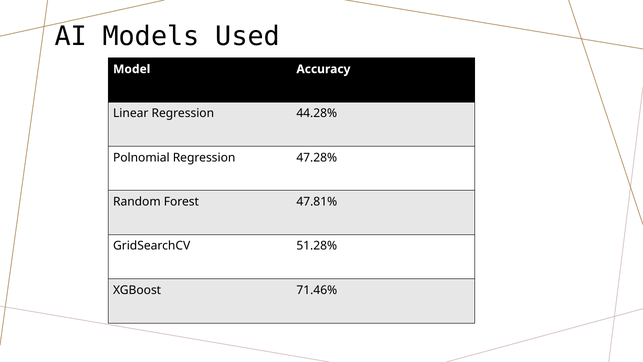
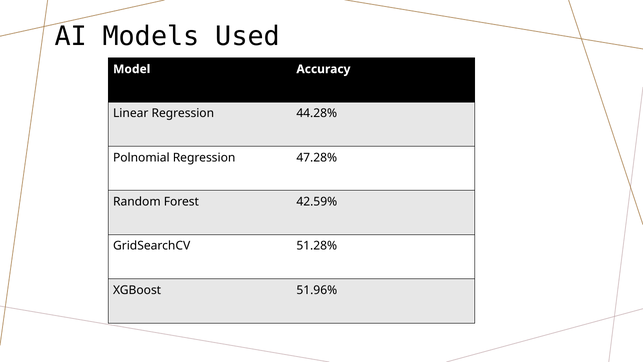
47.81%: 47.81% -> 42.59%
71.46%: 71.46% -> 51.96%
